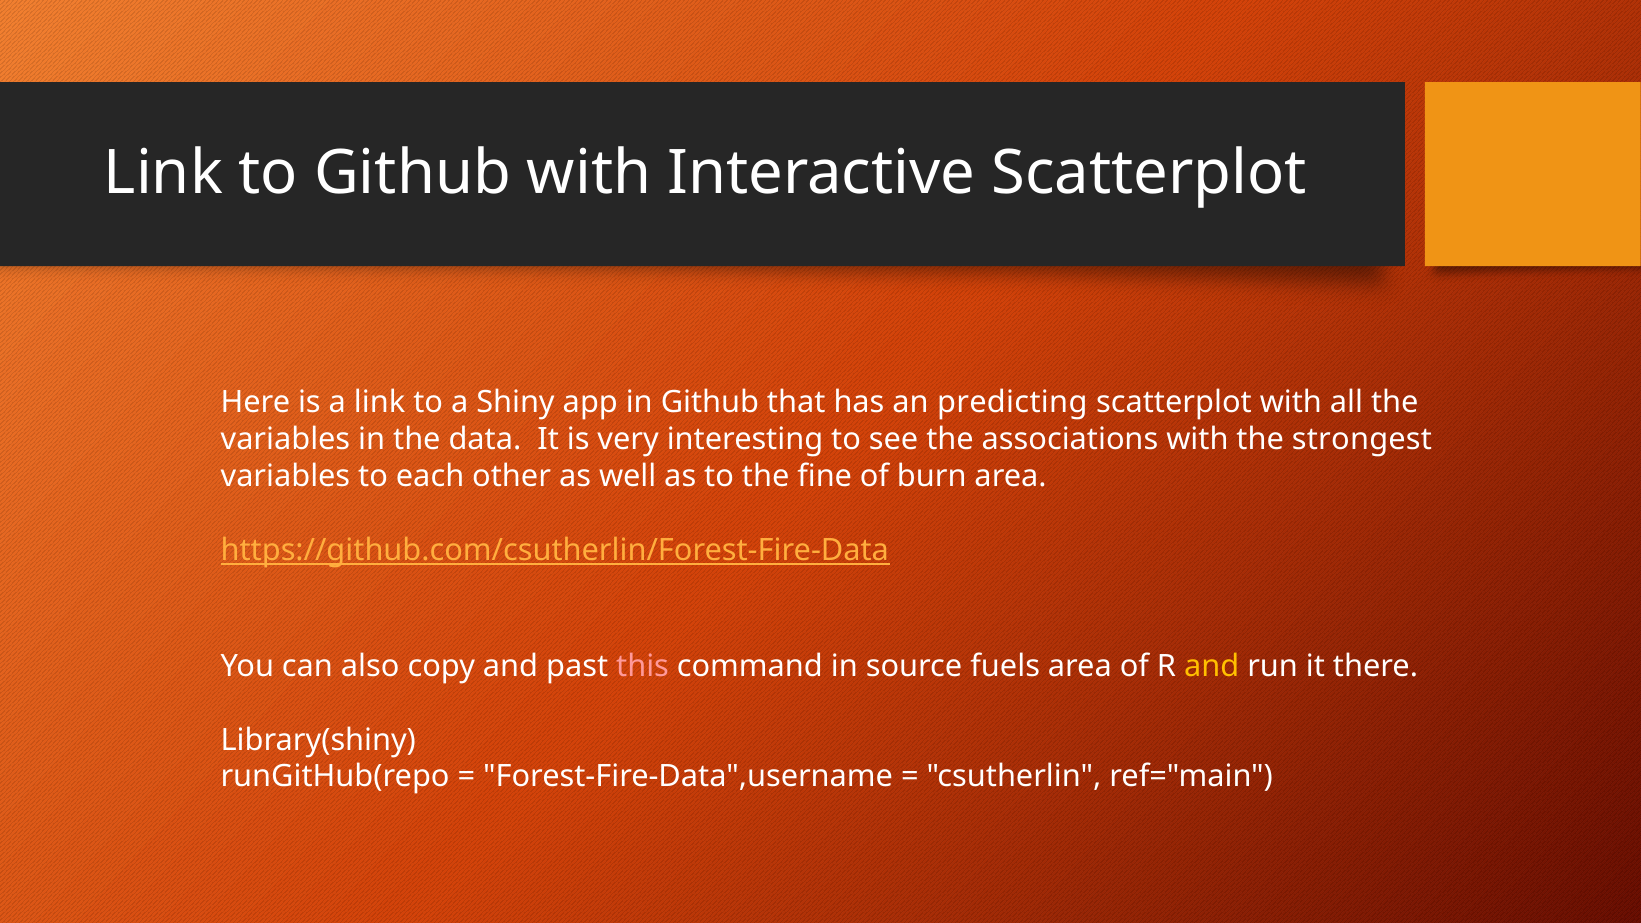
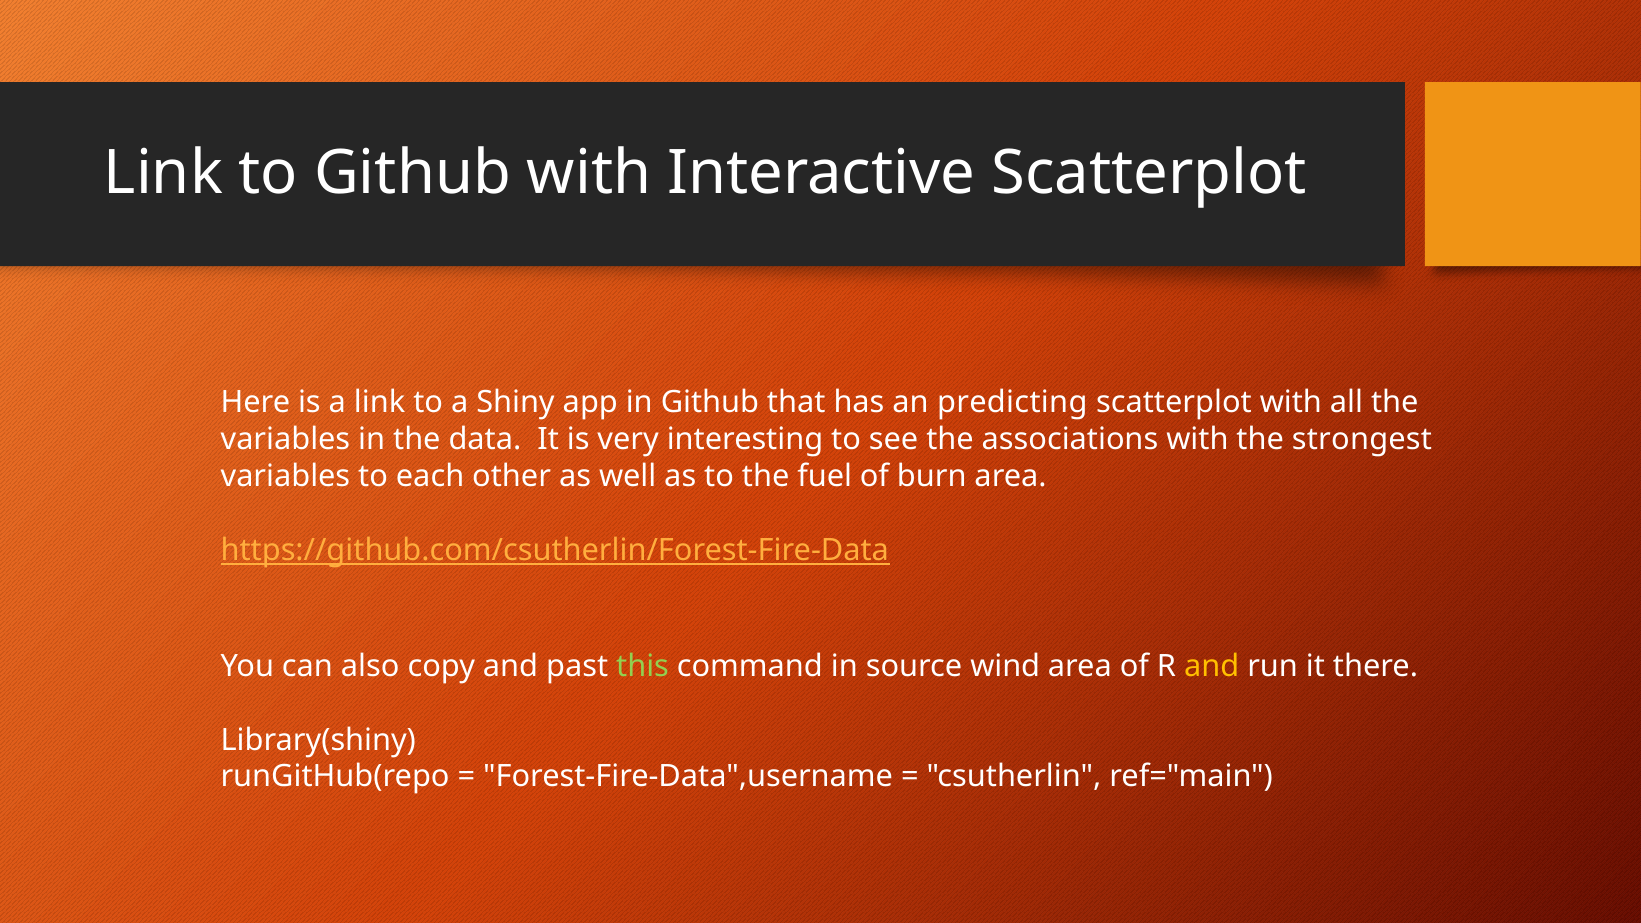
fine: fine -> fuel
this colour: pink -> light green
fuels: fuels -> wind
